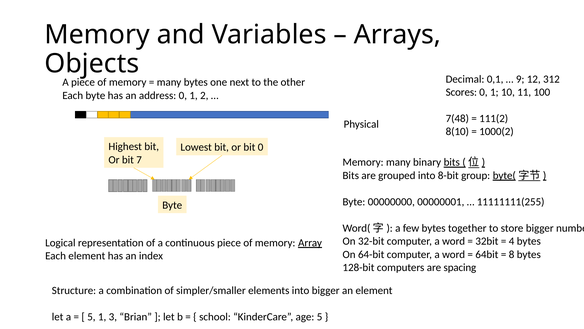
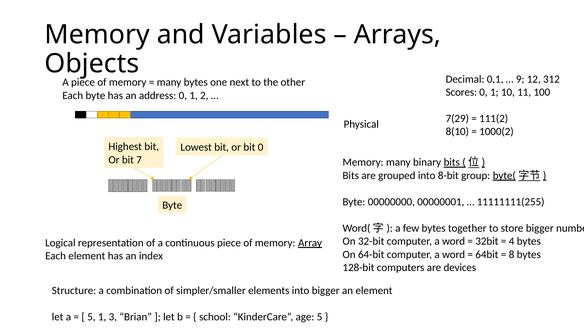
7(48: 7(48 -> 7(29
spacing: spacing -> devices
